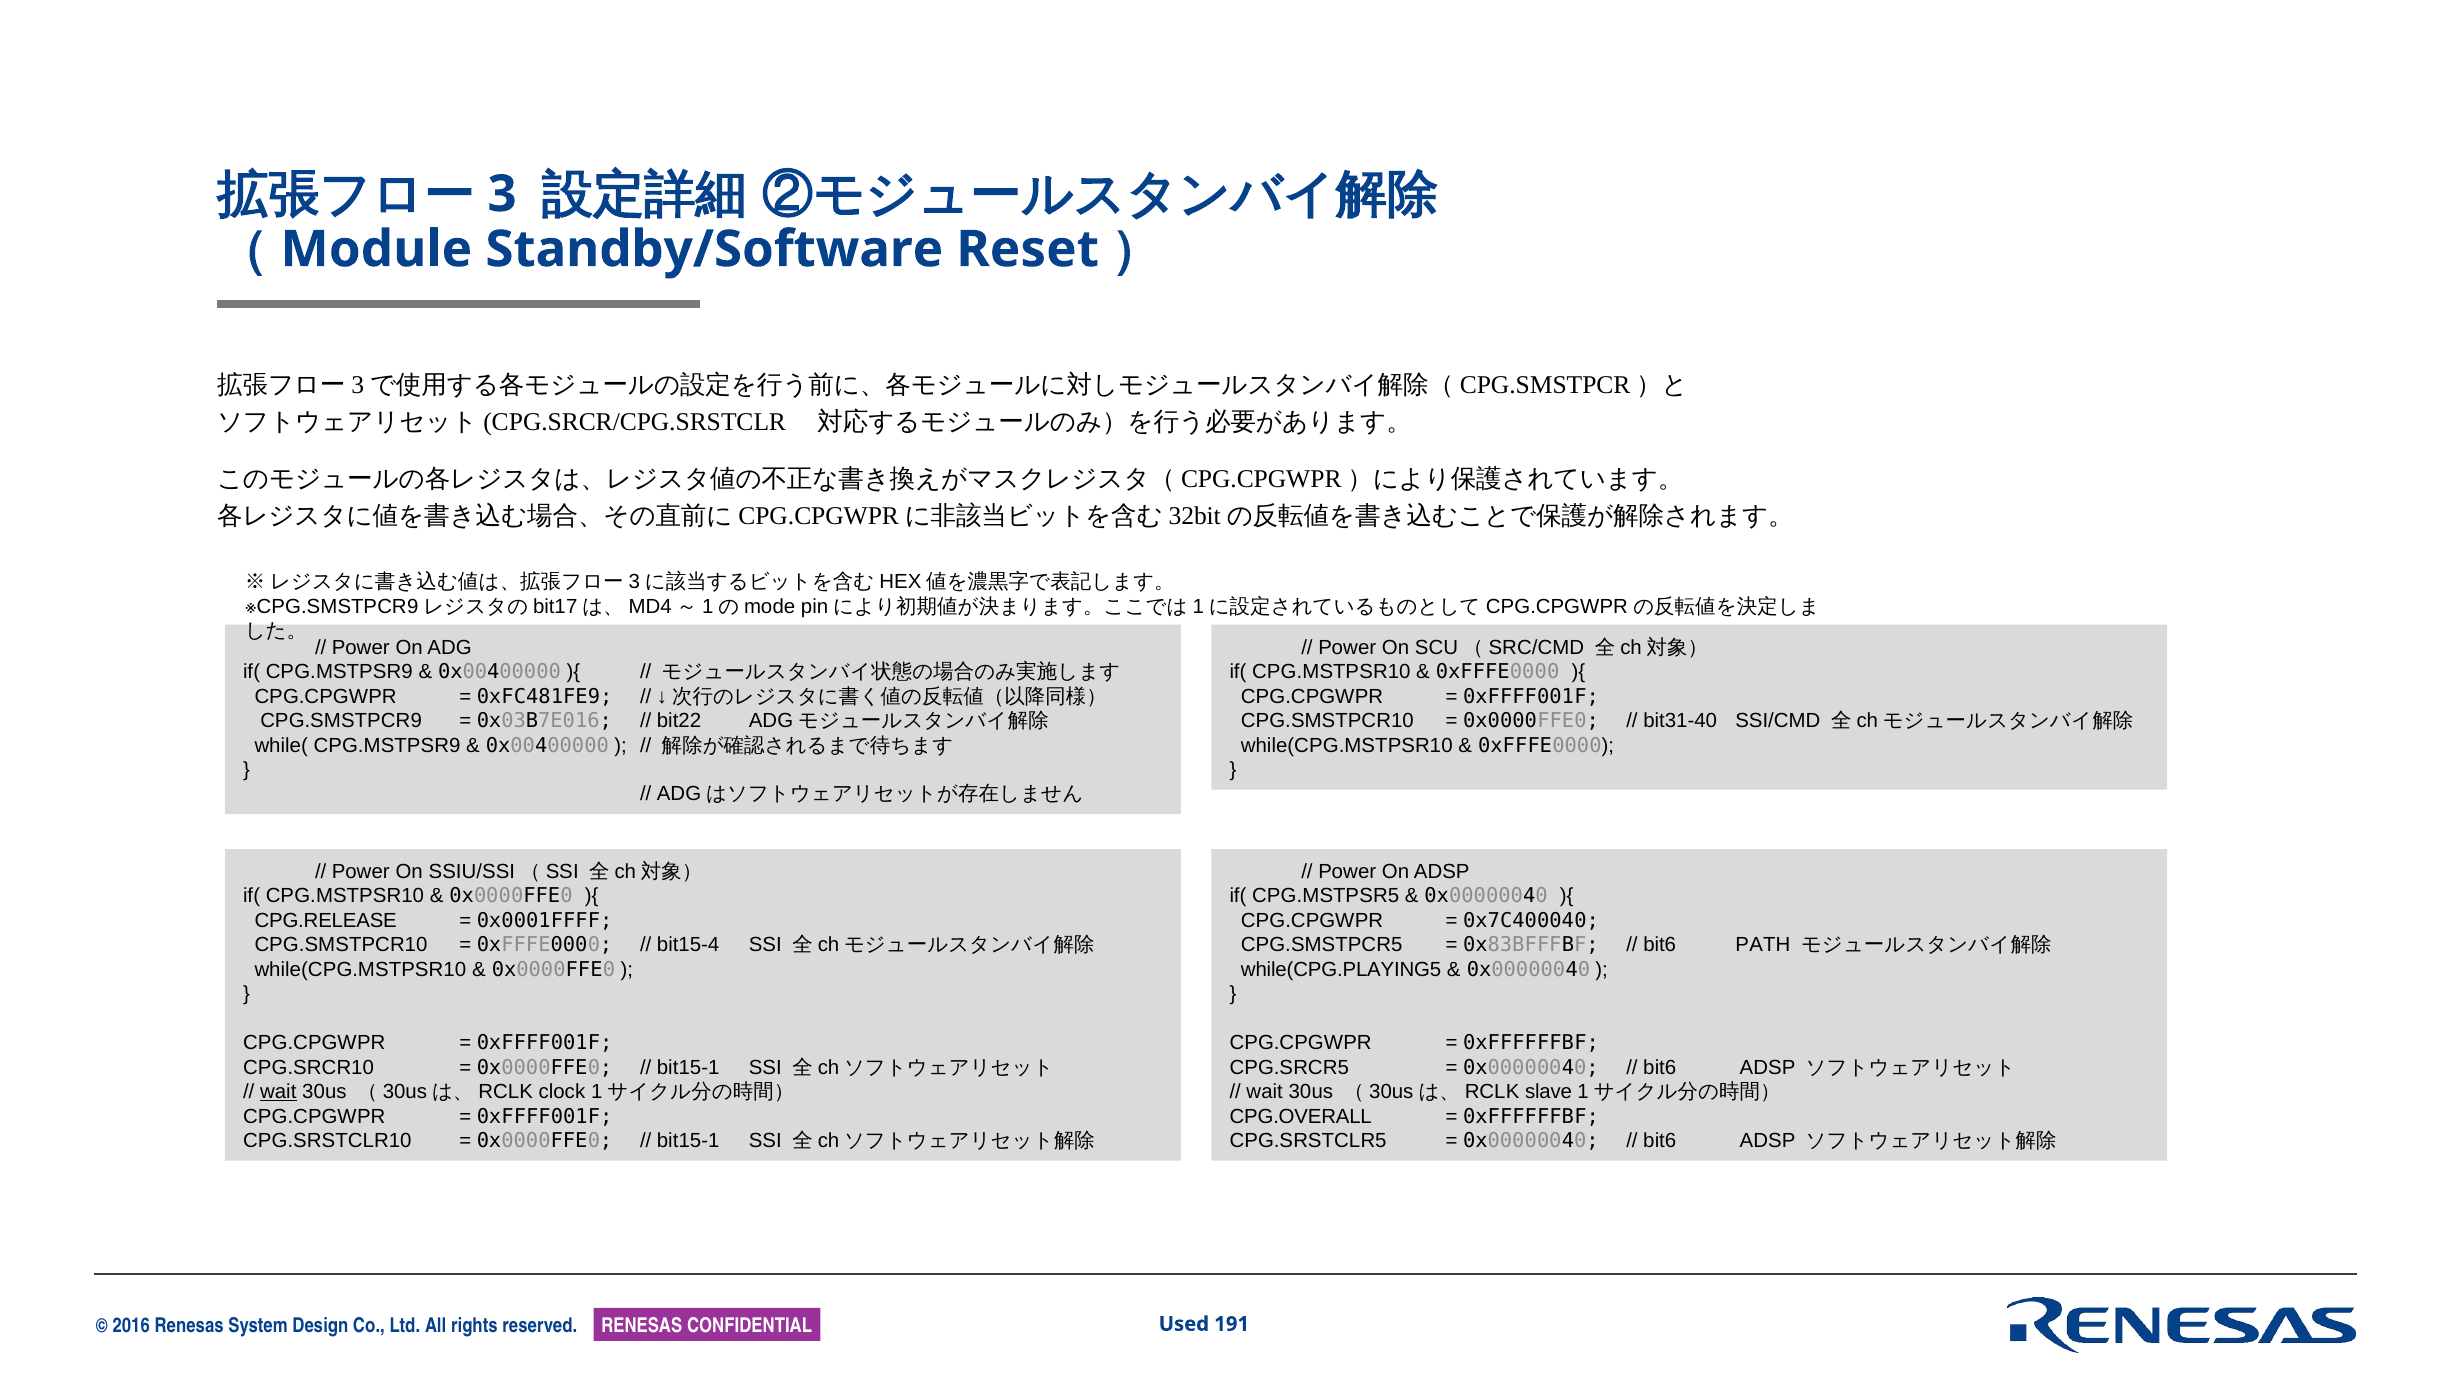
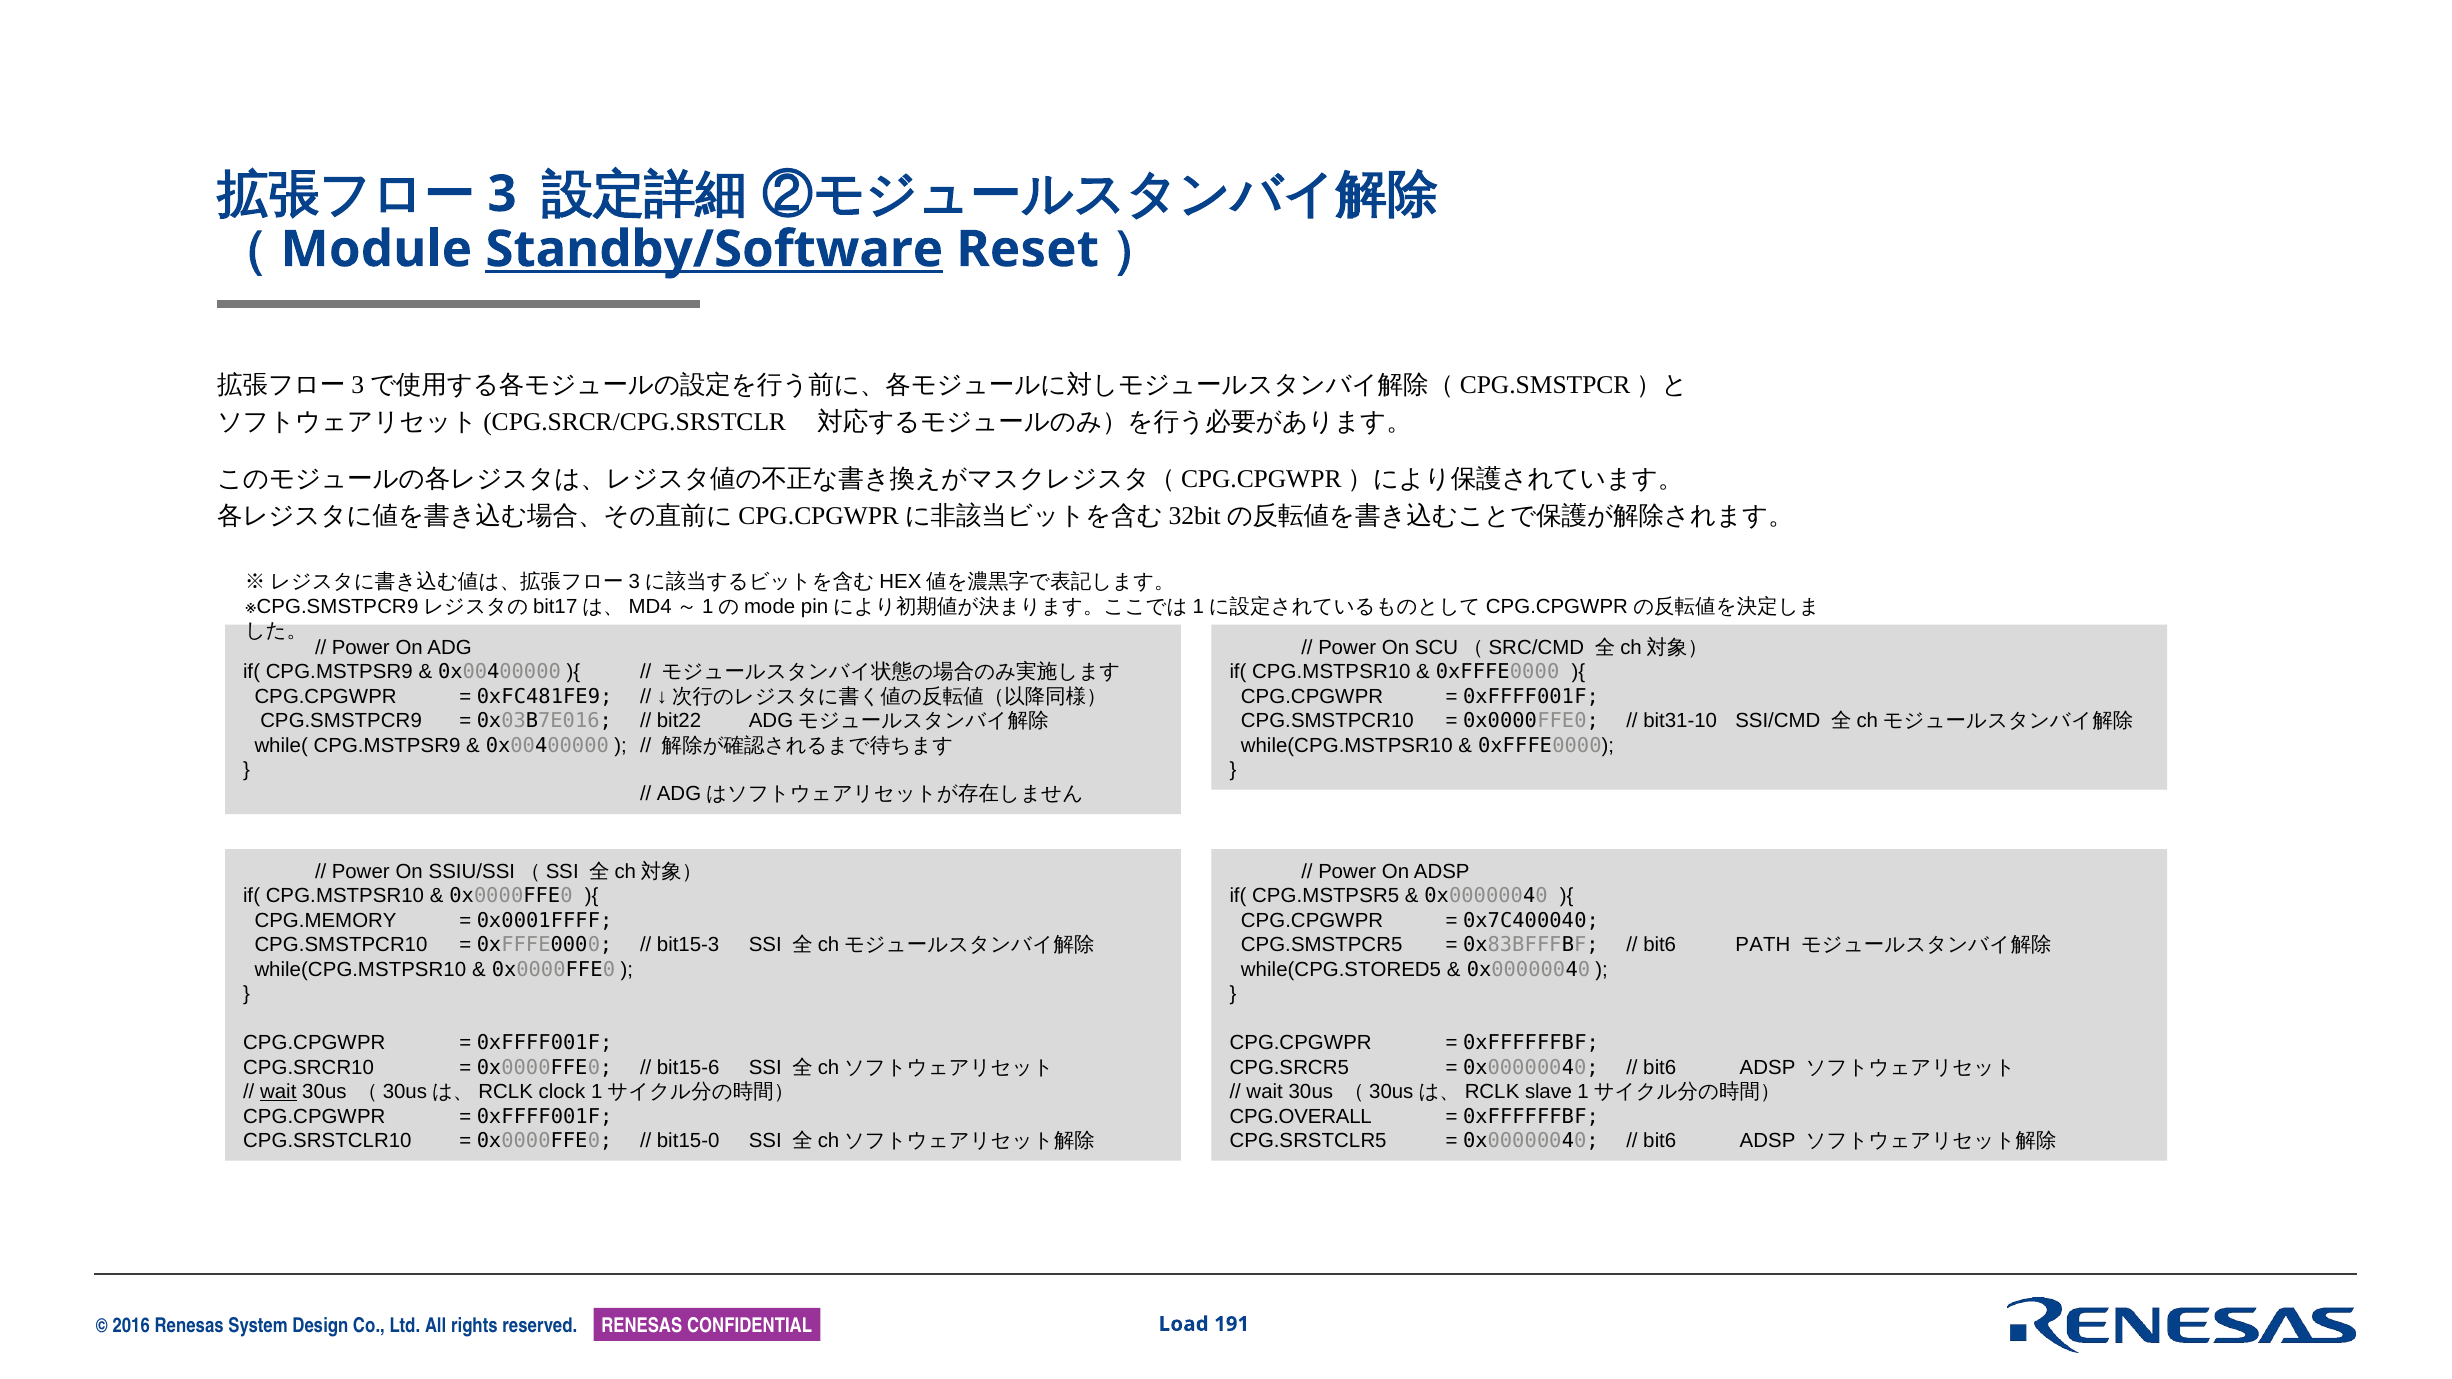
Standby/Software underline: none -> present
bit31-40: bit31-40 -> bit31-10
CPG.RELEASE: CPG.RELEASE -> CPG.MEMORY
bit15-4: bit15-4 -> bit15-3
while(CPG.PLAYING5: while(CPG.PLAYING5 -> while(CPG.STORED5
bit15-1 at (688, 1068): bit15-1 -> bit15-6
bit15-1 at (688, 1141): bit15-1 -> bit15-0
Used: Used -> Load
